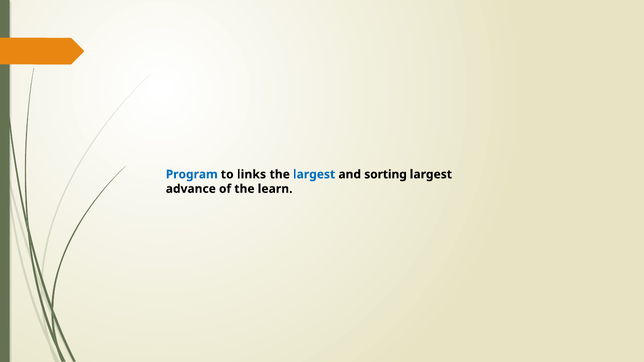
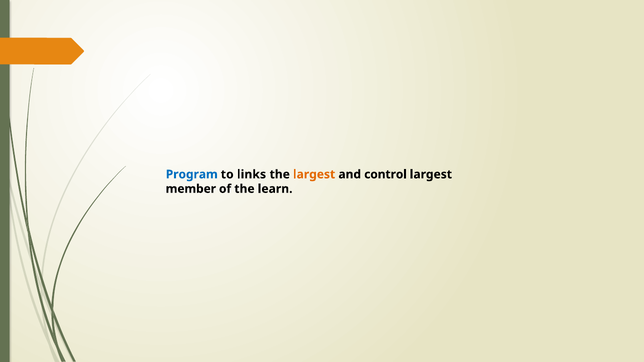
largest at (314, 174) colour: blue -> orange
sorting: sorting -> control
advance: advance -> member
